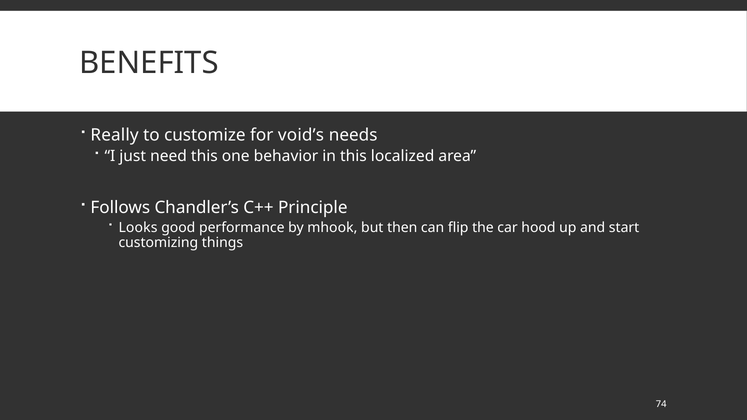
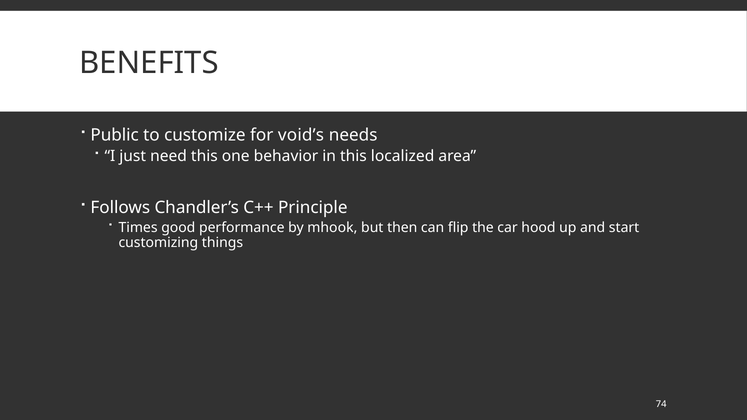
Really: Really -> Public
Looks: Looks -> Times
